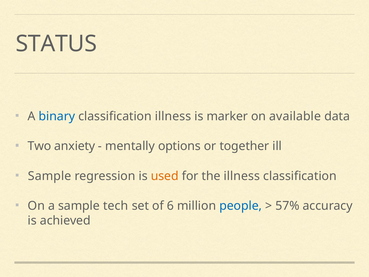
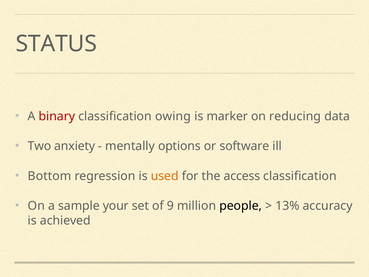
binary colour: blue -> red
classification illness: illness -> owing
available: available -> reducing
together: together -> software
Sample at (50, 176): Sample -> Bottom
the illness: illness -> access
tech: tech -> your
6: 6 -> 9
people colour: blue -> black
57%: 57% -> 13%
